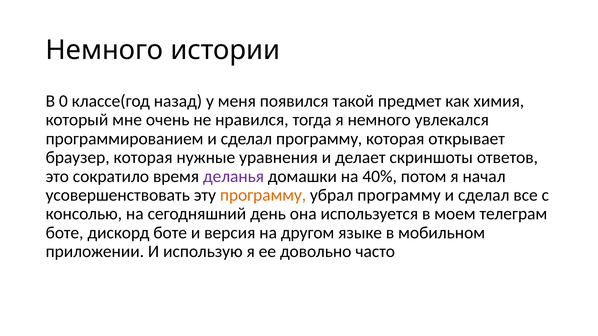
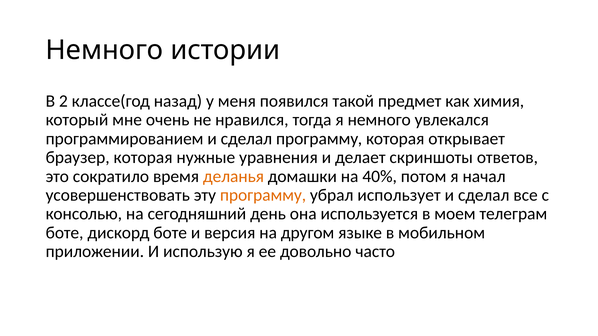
0: 0 -> 2
деланья colour: purple -> orange
убрал программу: программу -> использует
